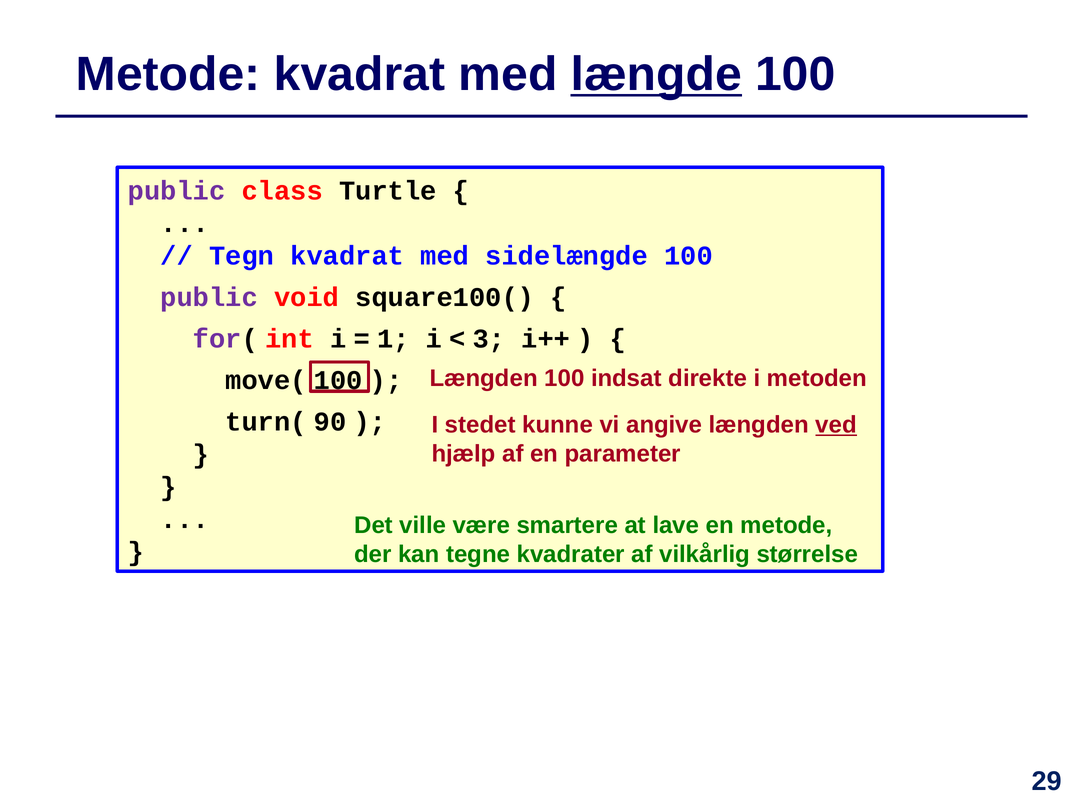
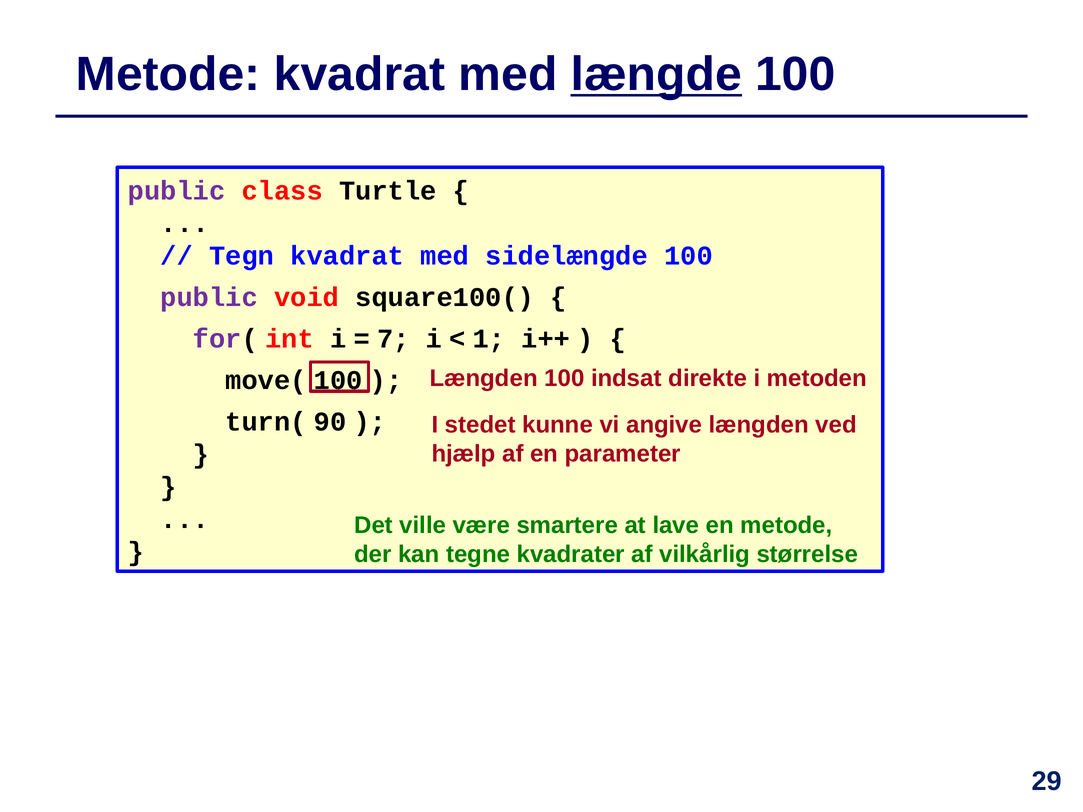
1: 1 -> 7
3: 3 -> 1
ved underline: present -> none
